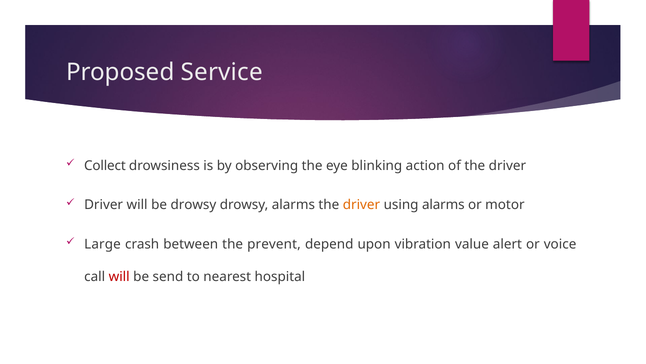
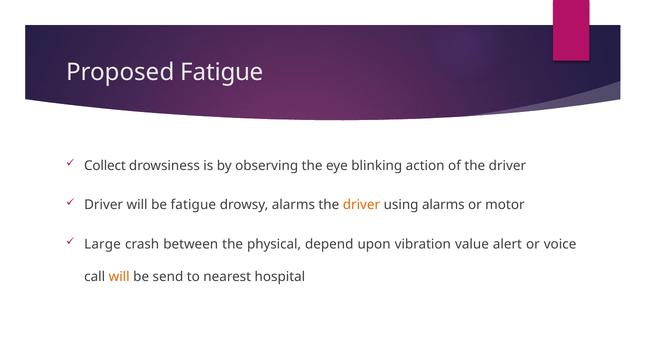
Proposed Service: Service -> Fatigue
be drowsy: drowsy -> fatigue
prevent: prevent -> physical
will at (119, 276) colour: red -> orange
